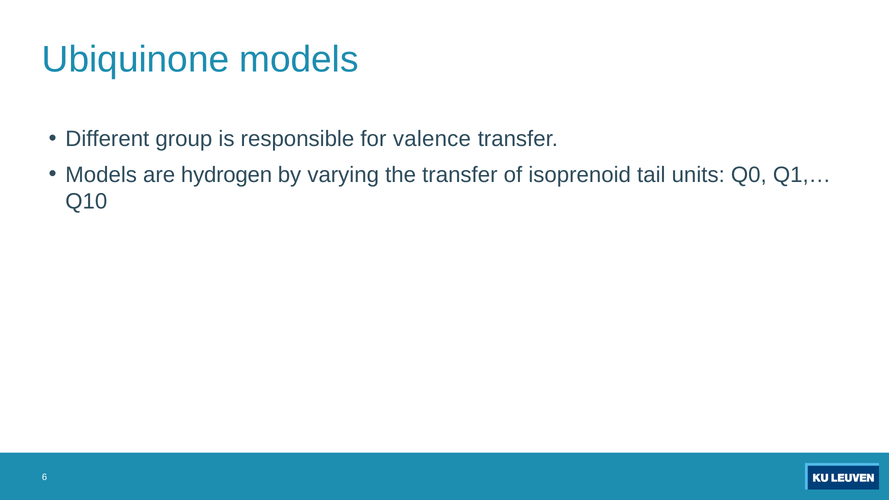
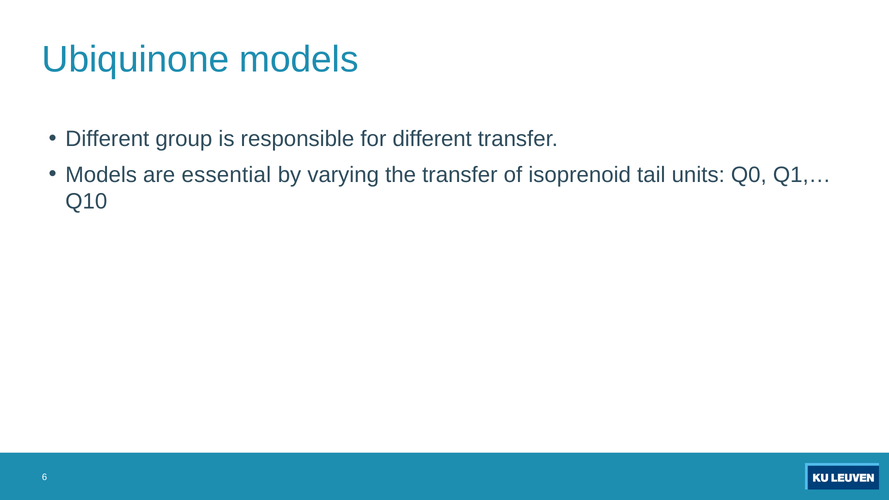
for valence: valence -> different
hydrogen: hydrogen -> essential
